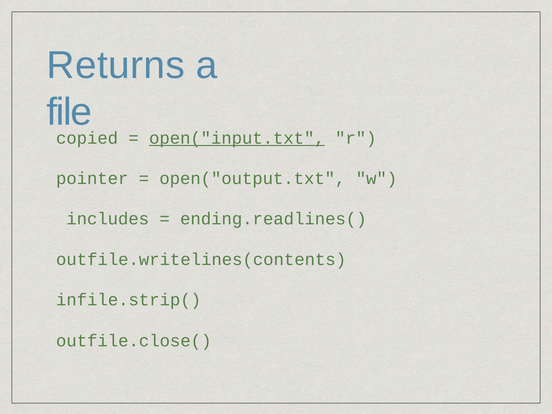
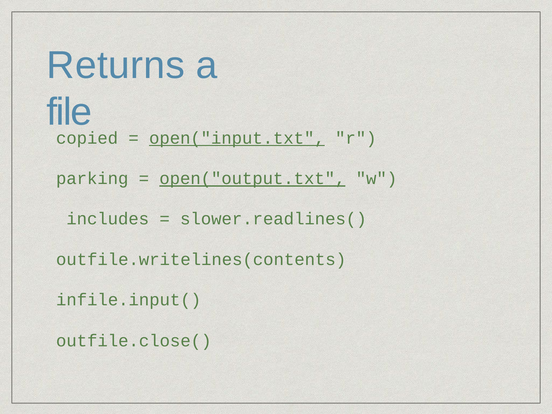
pointer: pointer -> parking
open("output.txt underline: none -> present
ending.readlines(: ending.readlines( -> slower.readlines(
infile.strip(: infile.strip( -> infile.input(
